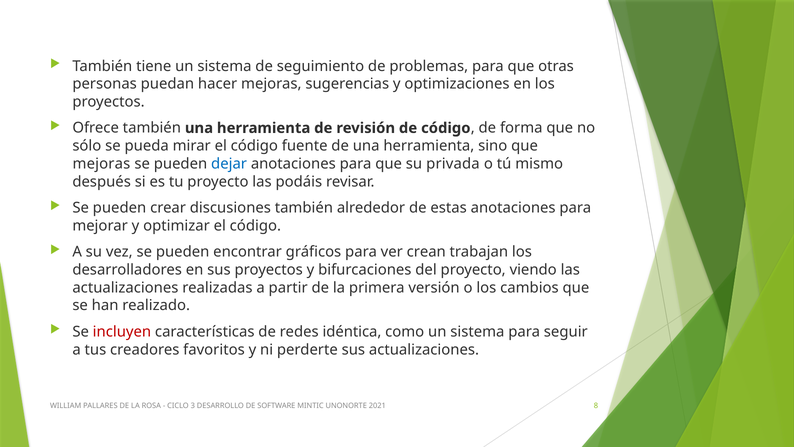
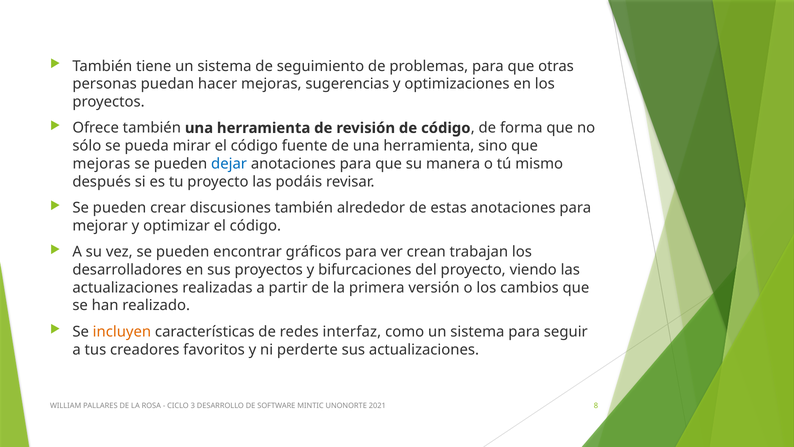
privada: privada -> manera
incluyen colour: red -> orange
idéntica: idéntica -> interfaz
